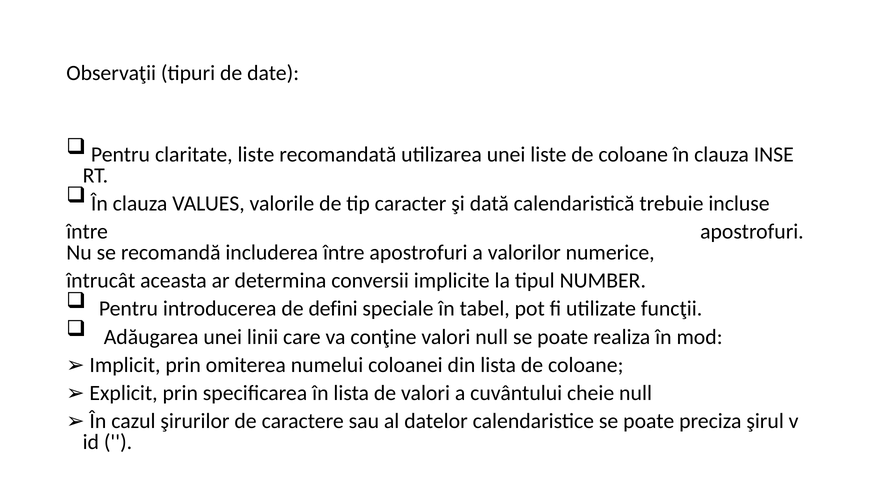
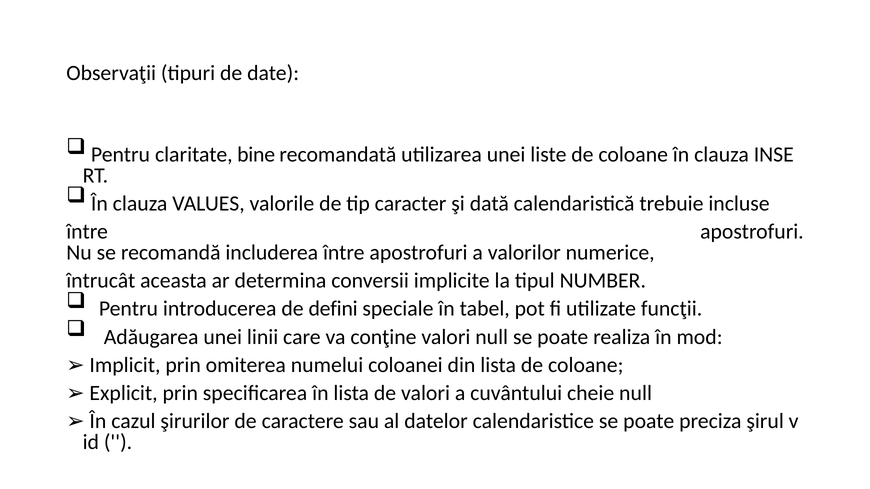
claritate liste: liste -> bine
